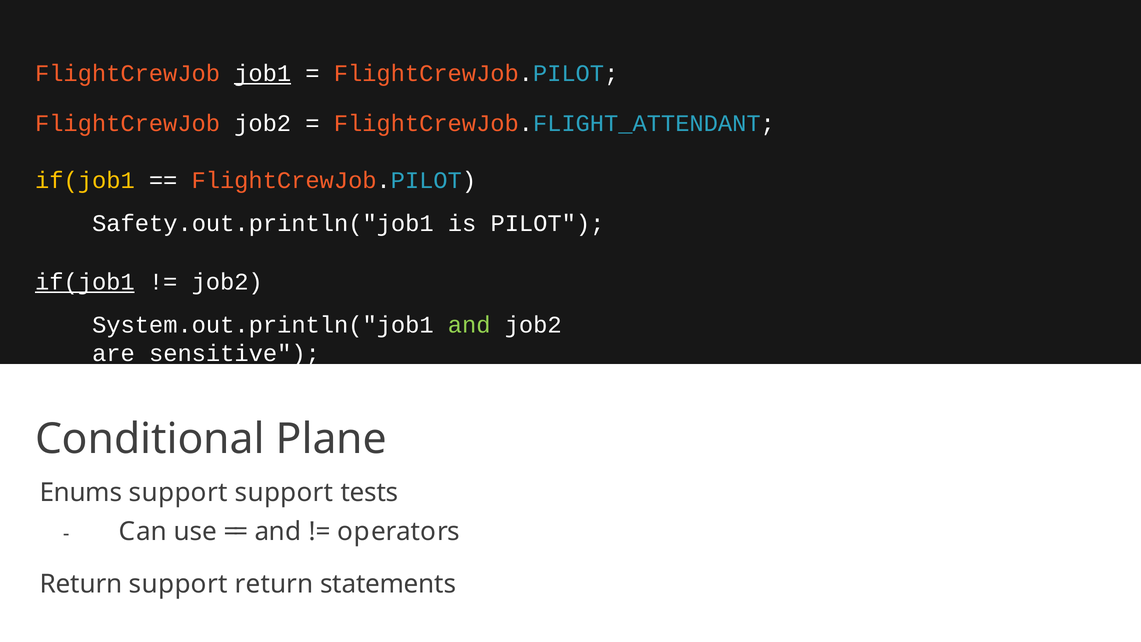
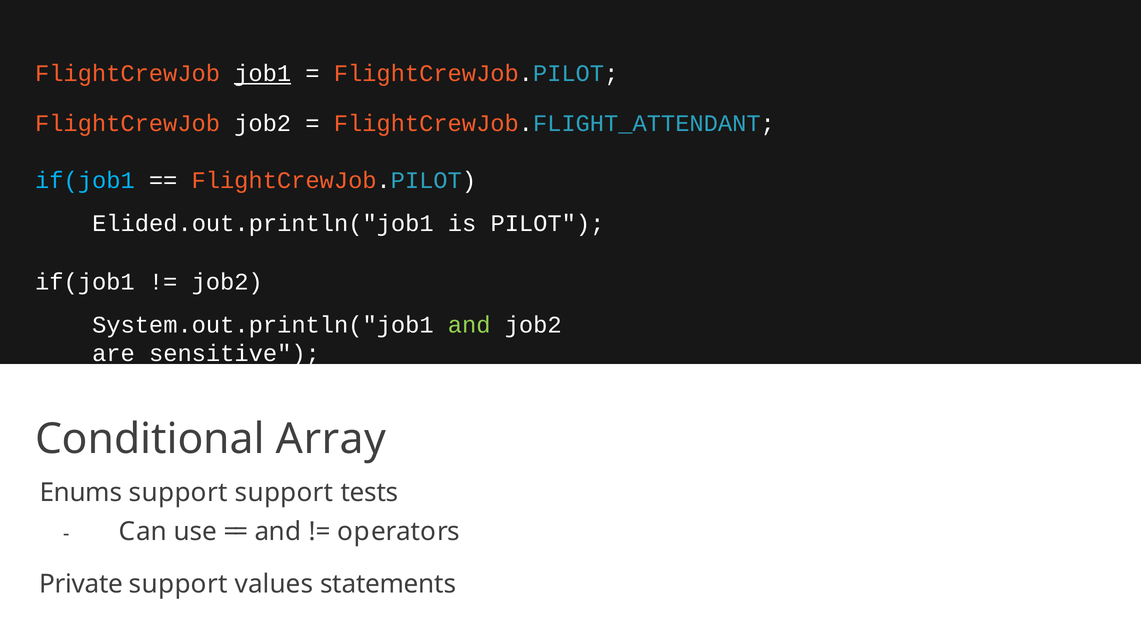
if(job1 at (85, 180) colour: yellow -> light blue
Safety.out.println("job1: Safety.out.println("job1 -> Elided.out.println("job1
if(job1 at (85, 282) underline: present -> none
Plane: Plane -> Array
Return at (81, 584): Return -> Private
support return: return -> values
